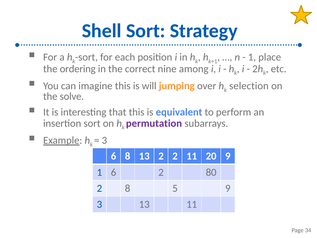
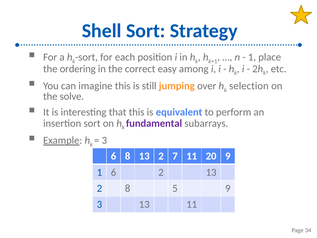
nine: nine -> easy
will: will -> still
permutation: permutation -> fundamental
2 2: 2 -> 7
2 80: 80 -> 13
